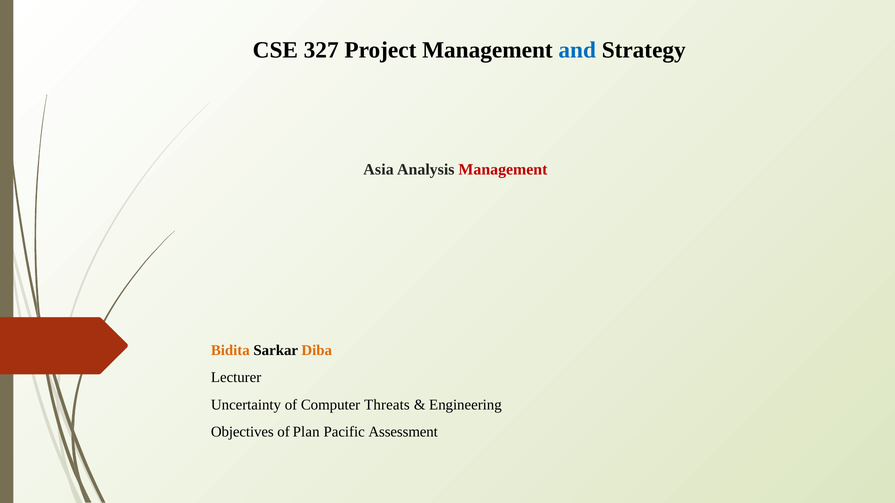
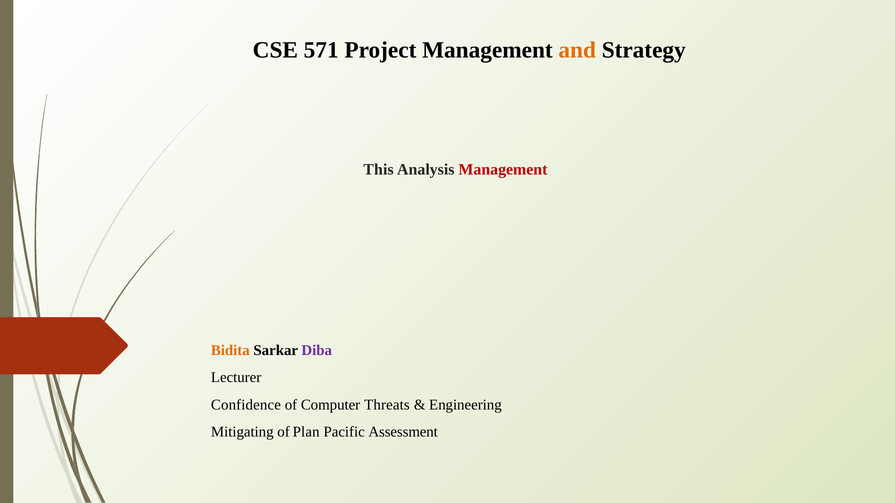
327: 327 -> 571
and colour: blue -> orange
Asia: Asia -> This
Diba colour: orange -> purple
Uncertainty: Uncertainty -> Confidence
Objectives: Objectives -> Mitigating
